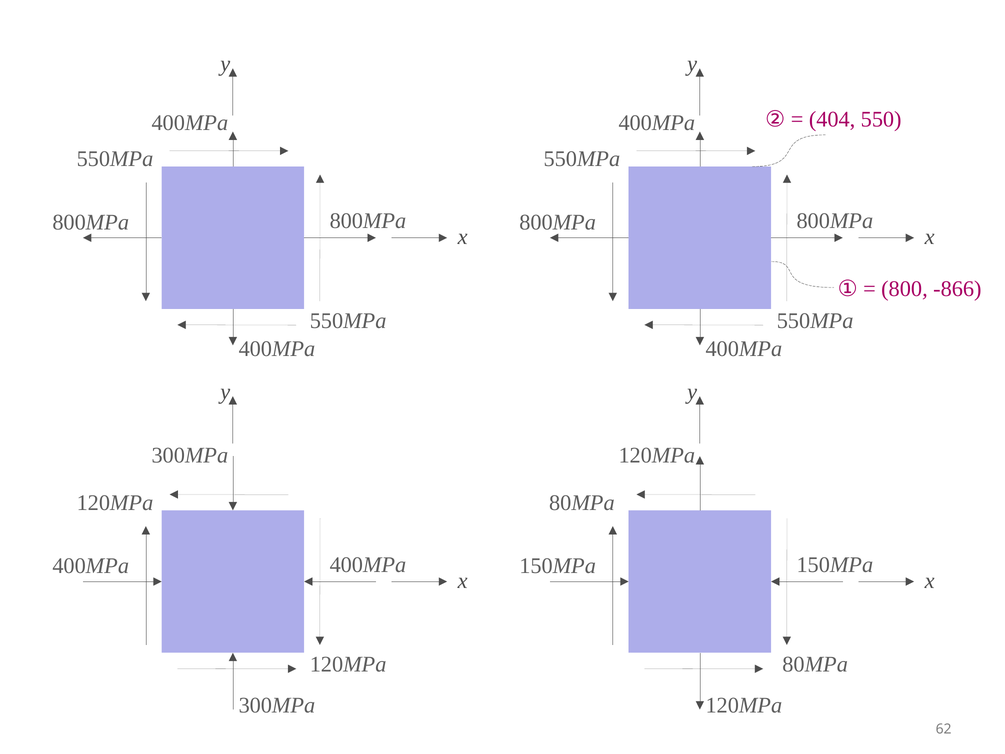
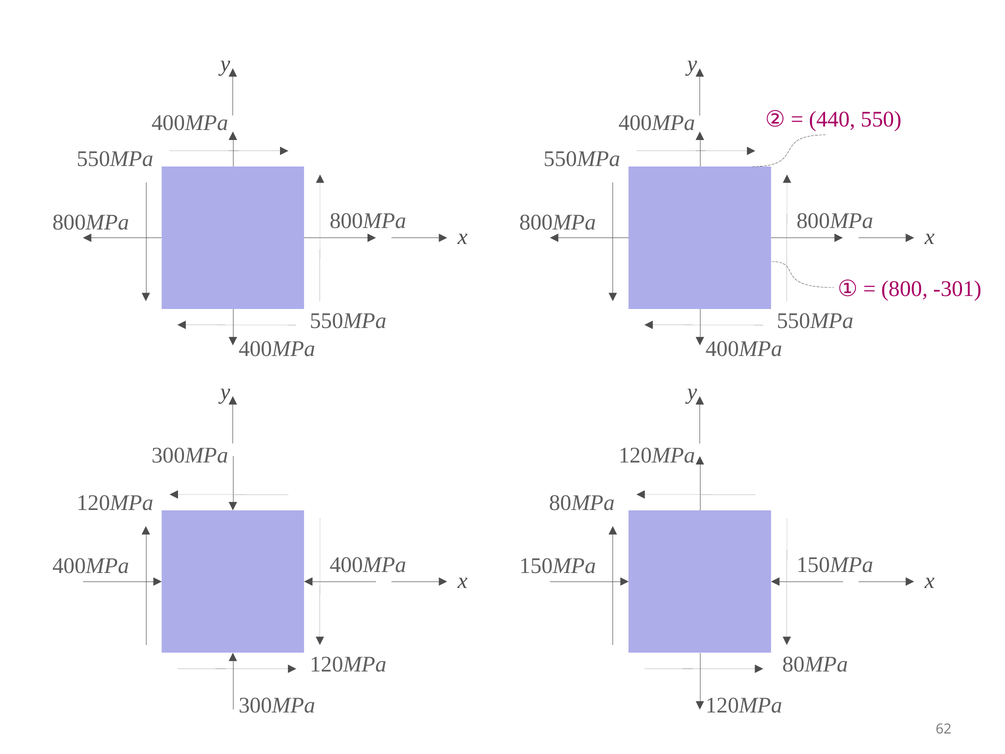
404: 404 -> 440
-866: -866 -> -301
